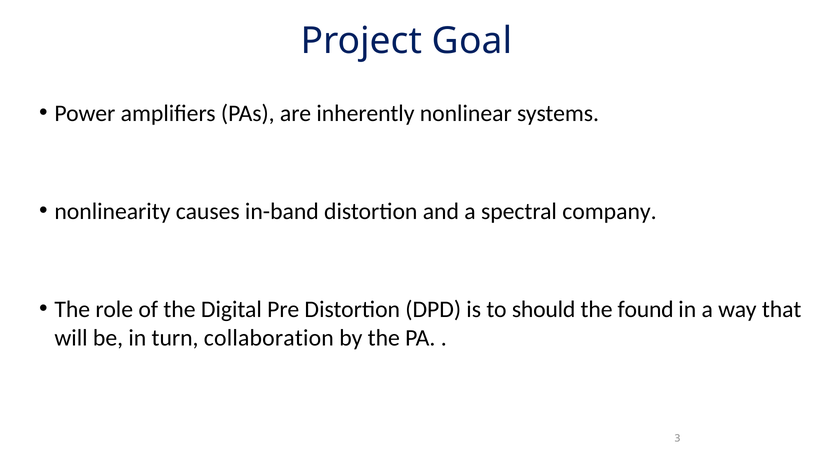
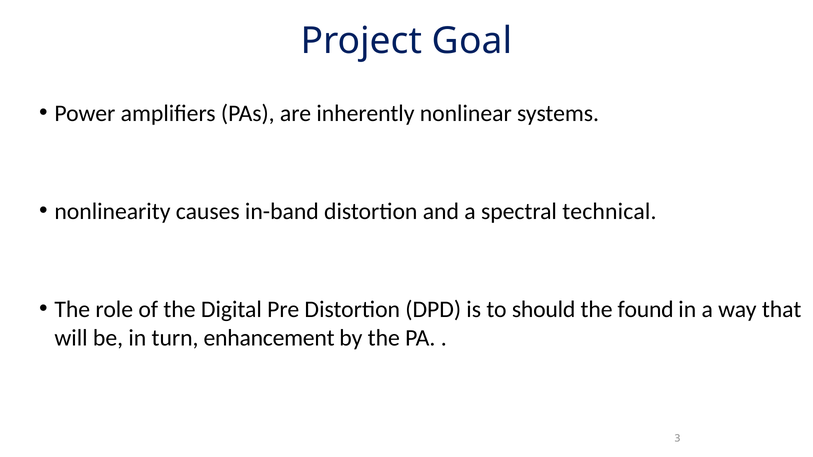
company: company -> technical
collaboration: collaboration -> enhancement
